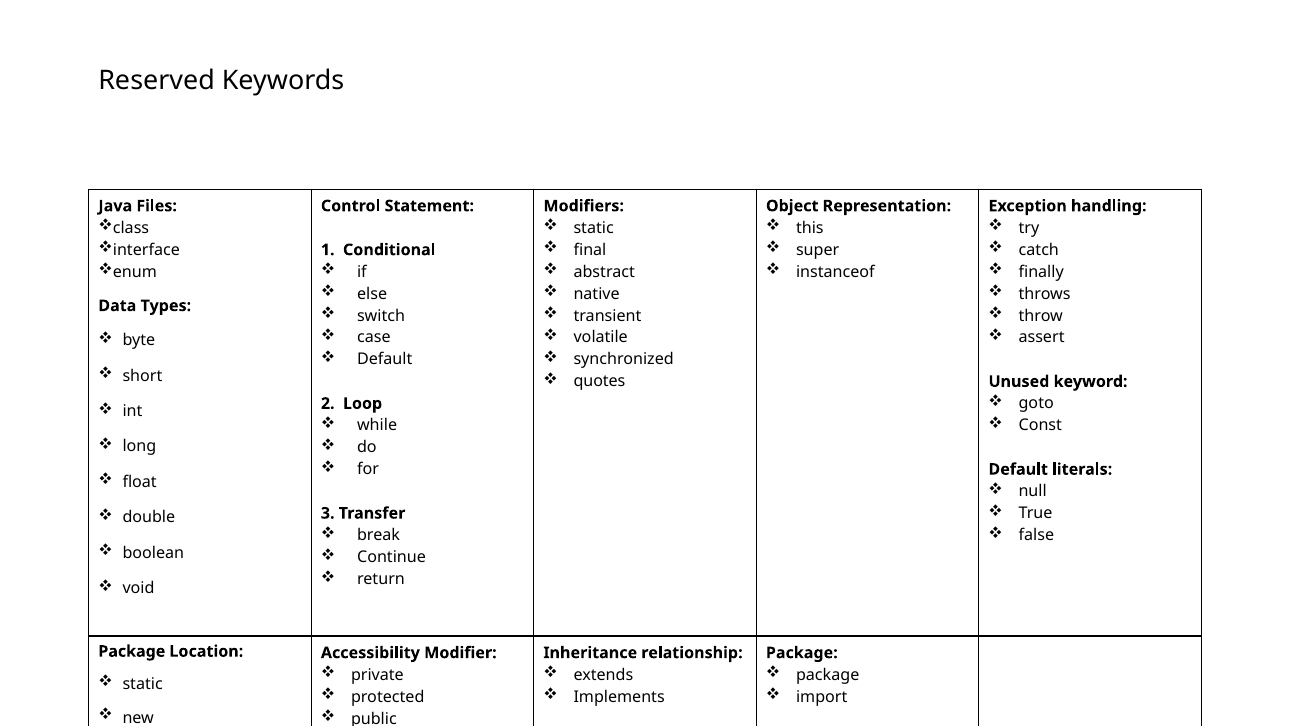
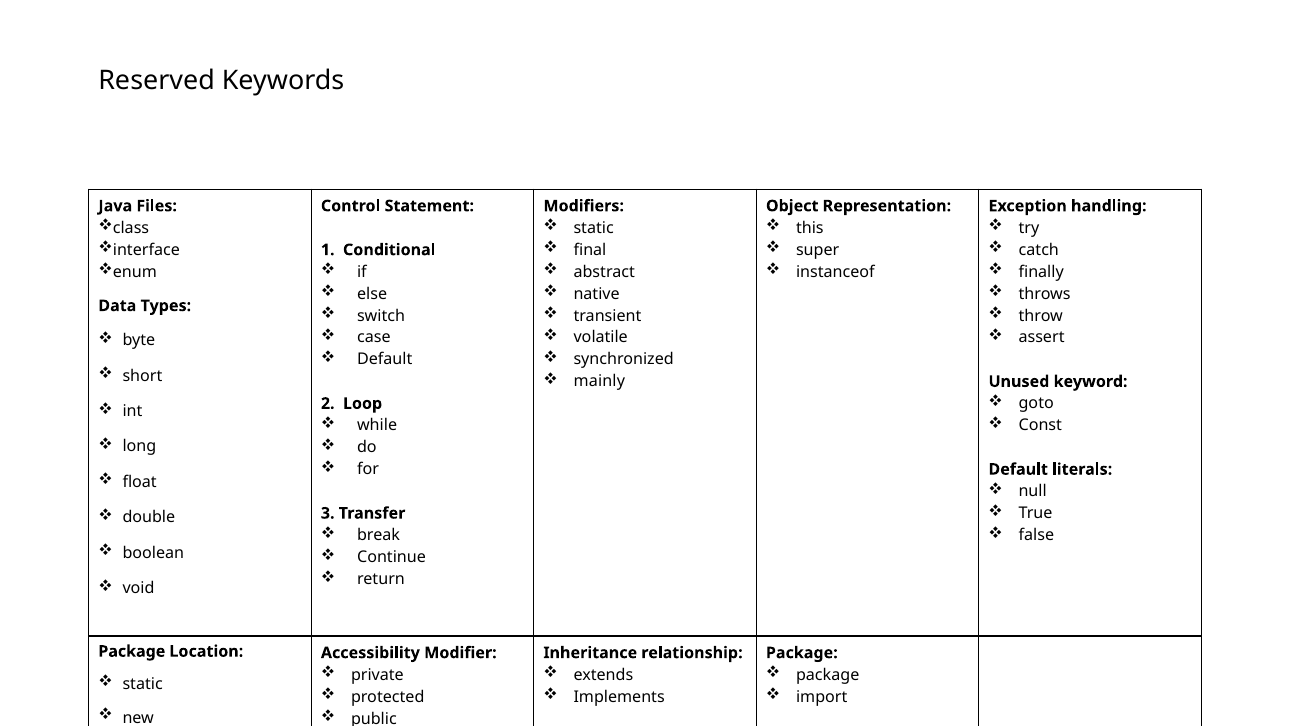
quotes: quotes -> mainly
